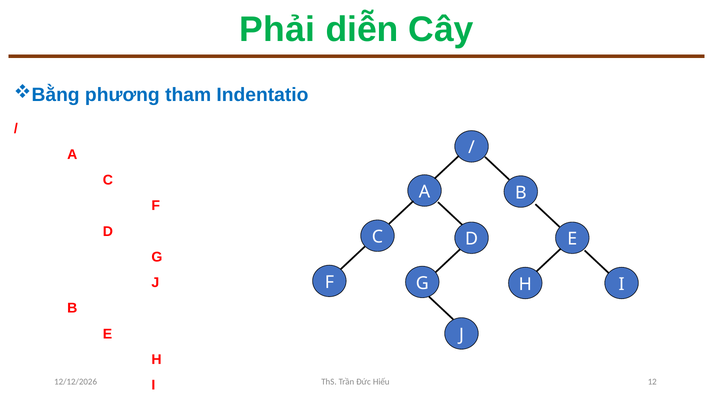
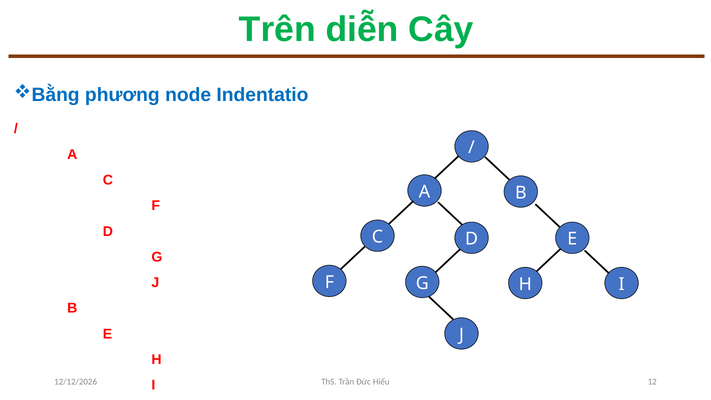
Phải: Phải -> Trên
tham: tham -> node
